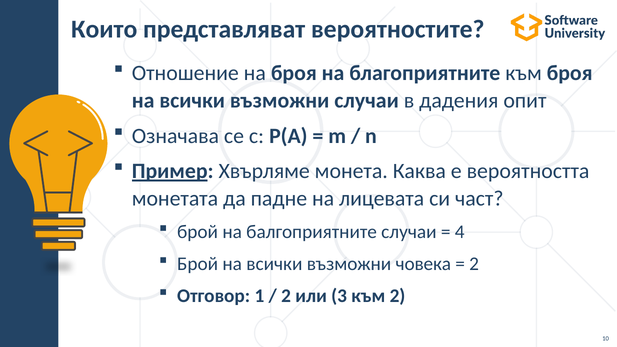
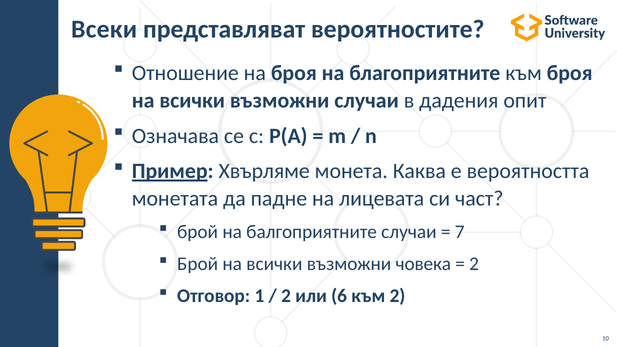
Които: Които -> Всеки
4: 4 -> 7
3: 3 -> 6
